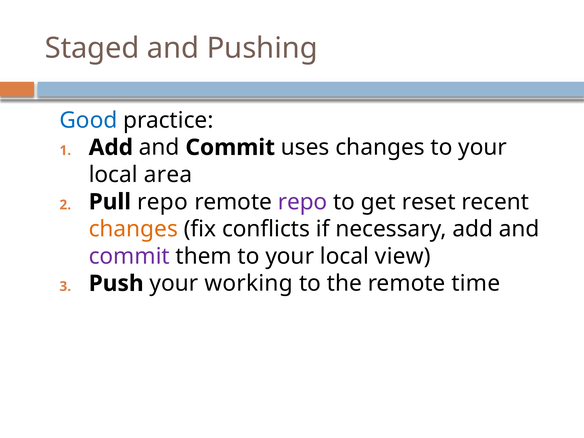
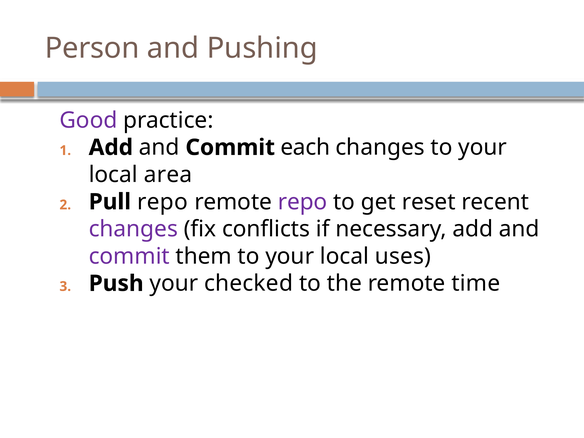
Staged: Staged -> Person
Good colour: blue -> purple
uses: uses -> each
changes at (133, 229) colour: orange -> purple
view: view -> uses
working: working -> checked
